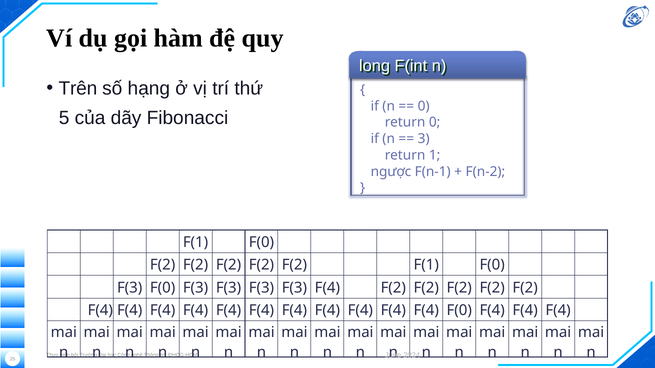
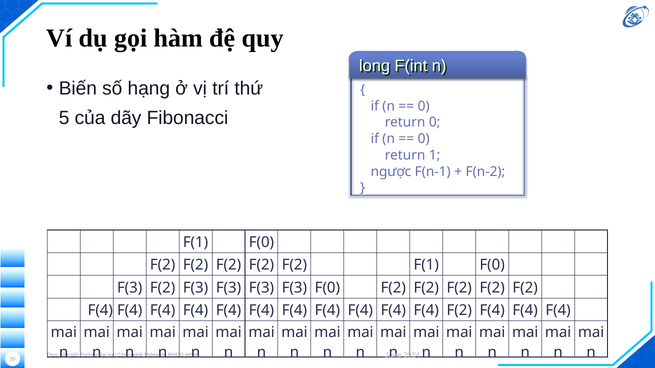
Trên: Trên -> Biến
3 at (424, 139): 3 -> 0
F(3 F(0: F(0 -> F(2
F(3 F(4: F(4 -> F(0
F(4 F(0: F(0 -> F(2
